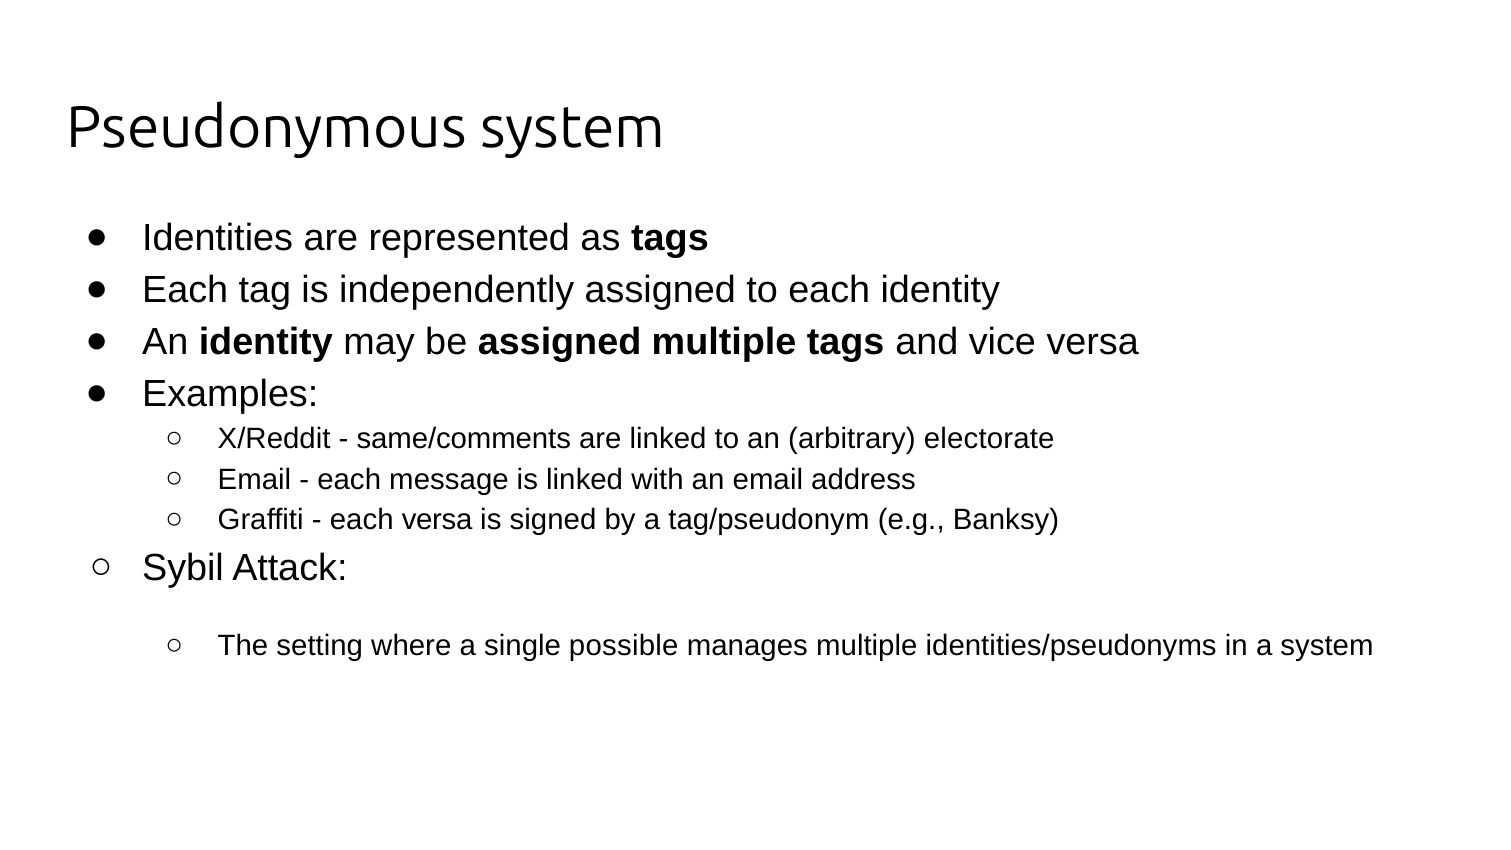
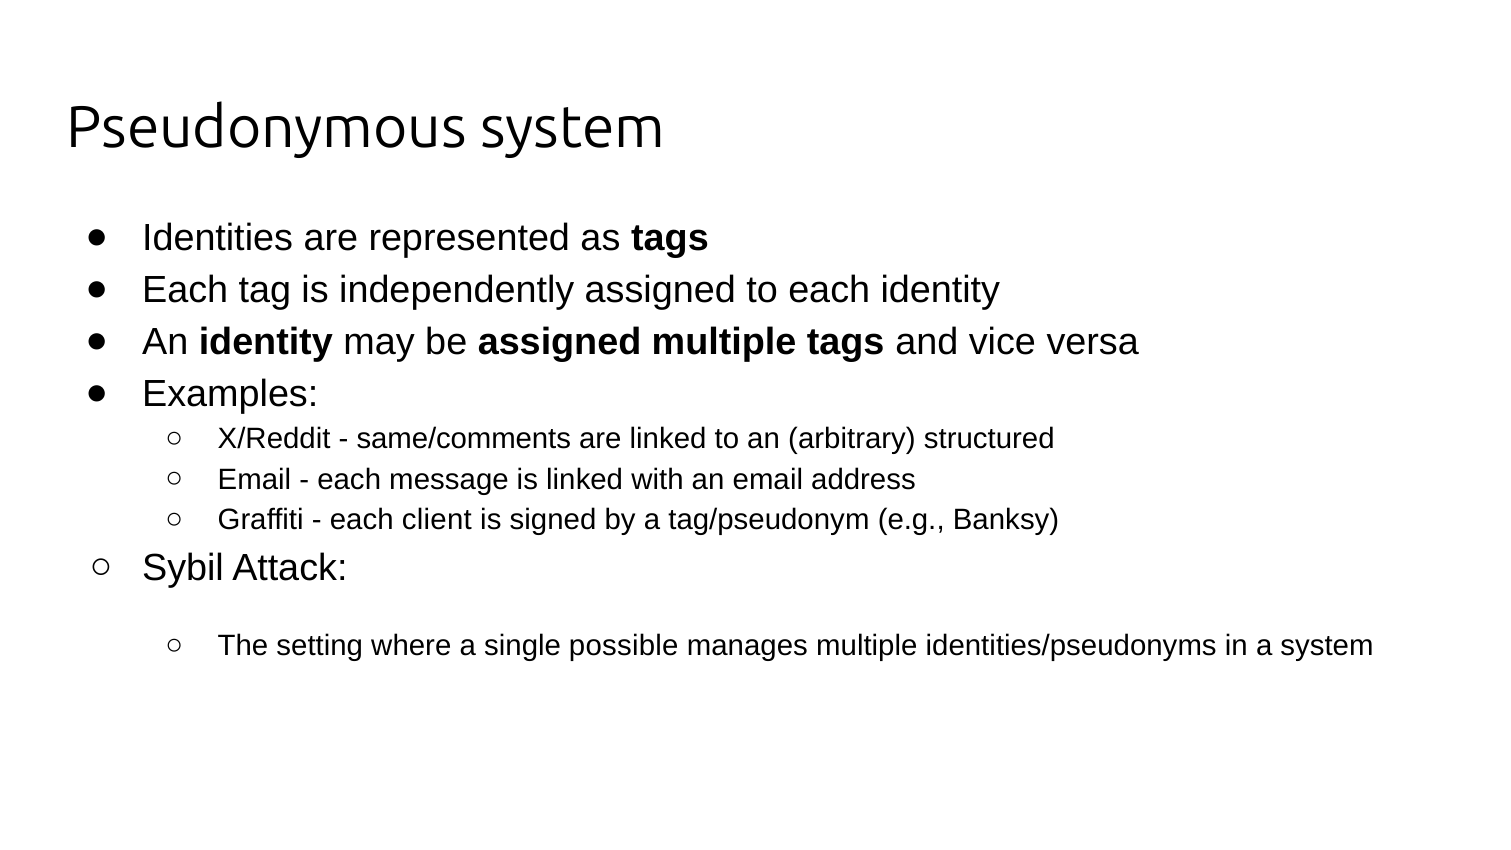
electorate: electorate -> structured
each versa: versa -> client
